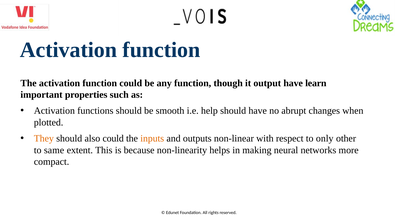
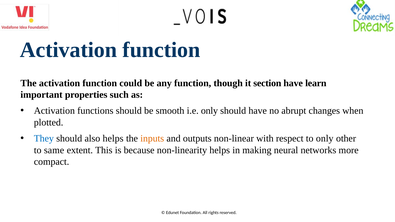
output: output -> section
i.e help: help -> only
They colour: orange -> blue
also could: could -> helps
